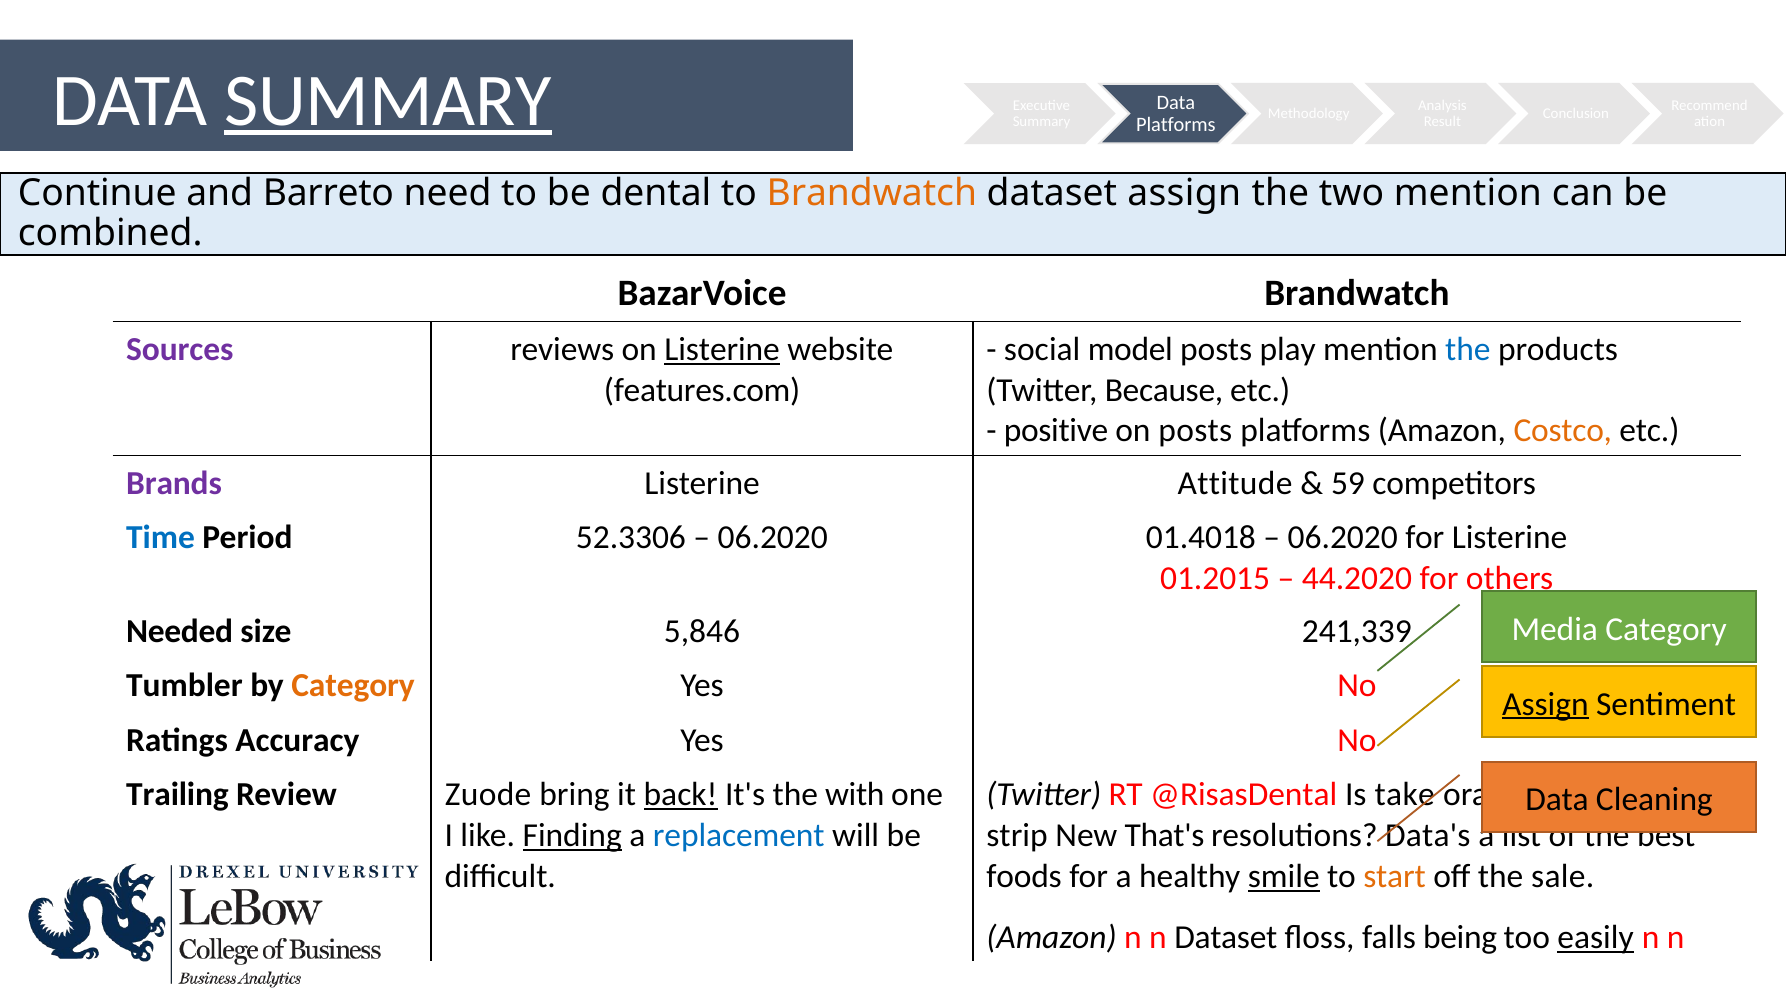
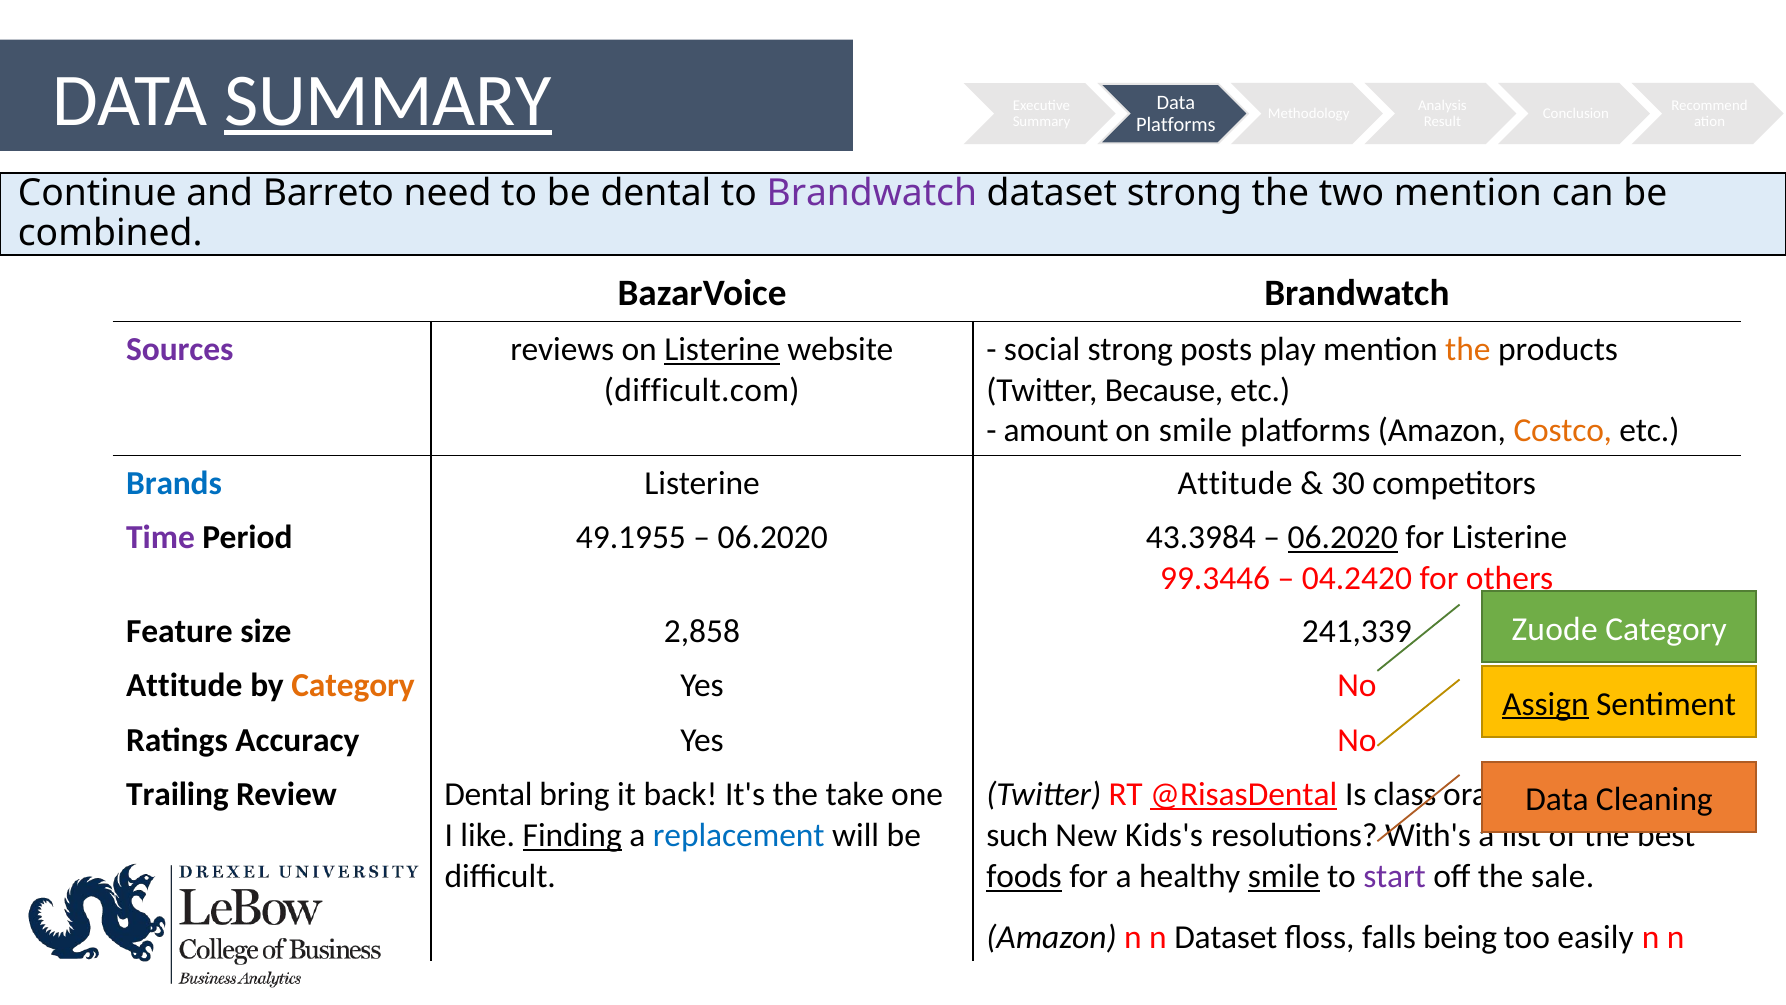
Brandwatch at (872, 193) colour: orange -> purple
dataset assign: assign -> strong
social model: model -> strong
the at (1468, 349) colour: blue -> orange
features.com: features.com -> difficult.com
positive: positive -> amount
on posts: posts -> smile
Brands colour: purple -> blue
59: 59 -> 30
Time colour: blue -> purple
52.3306: 52.3306 -> 49.1955
01.4018: 01.4018 -> 43.3984
06.2020 at (1343, 537) underline: none -> present
01.2015: 01.2015 -> 99.3446
44.2020: 44.2020 -> 04.2420
Media: Media -> Zuode
Needed: Needed -> Feature
5,846: 5,846 -> 2,858
Tumbler at (184, 685): Tumbler -> Attitude
Review Zuode: Zuode -> Dental
back underline: present -> none
with: with -> take
@RisasDental underline: none -> present
take: take -> class
strip: strip -> such
That's: That's -> Kids's
Data's: Data's -> With's
foods underline: none -> present
start colour: orange -> purple
easily underline: present -> none
